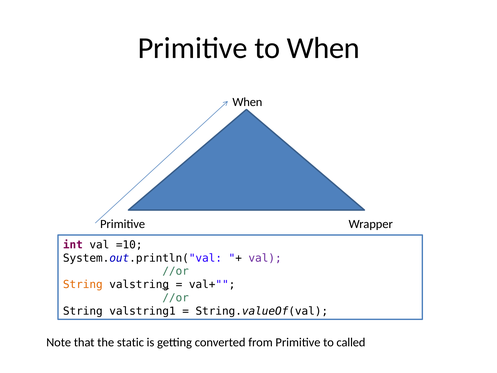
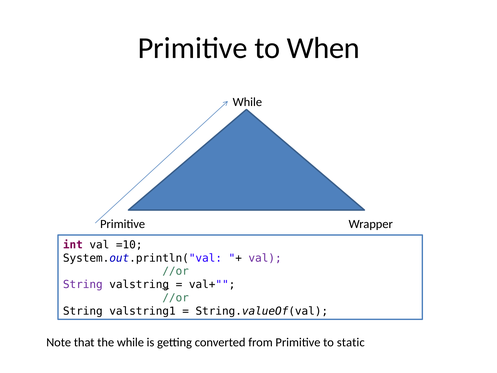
When at (247, 102): When -> While
String at (83, 284) colour: orange -> purple
the static: static -> while
called: called -> static
